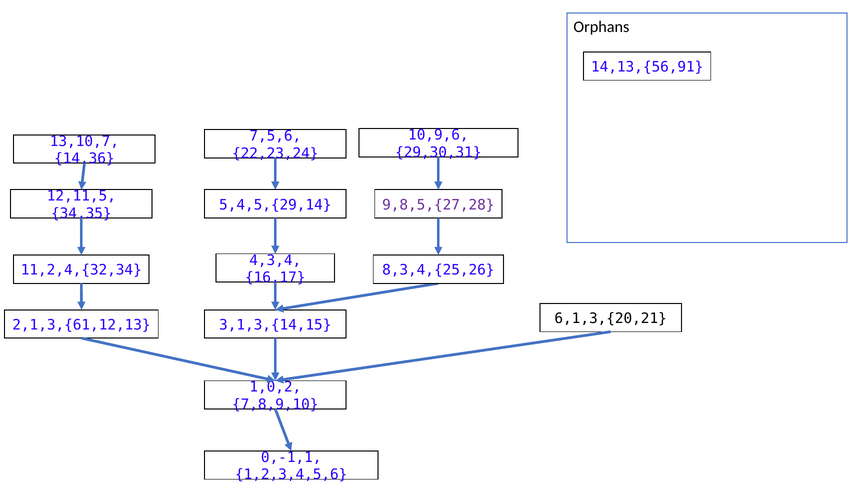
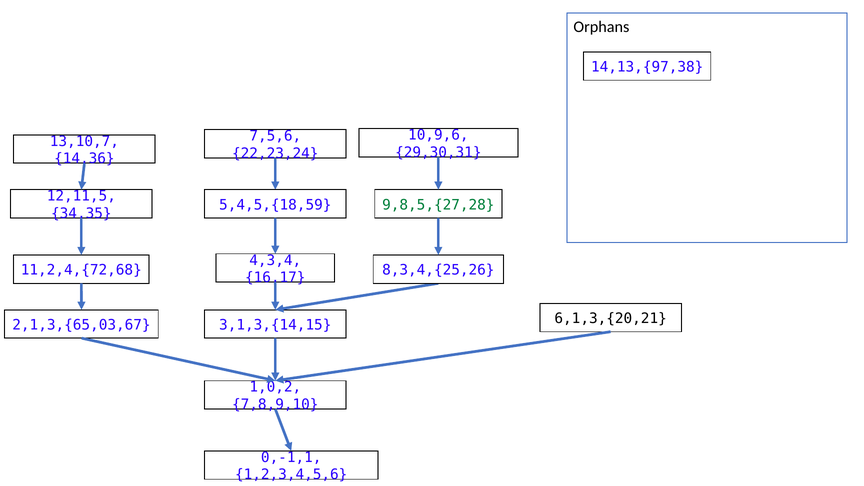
14,13,{56,91: 14,13,{56,91 -> 14,13,{97,38
5,4,5,{29,14: 5,4,5,{29,14 -> 5,4,5,{18,59
9,8,5,{27,28 colour: purple -> green
11,2,4,{32,34: 11,2,4,{32,34 -> 11,2,4,{72,68
2,1,3,{61,12,13: 2,1,3,{61,12,13 -> 2,1,3,{65,03,67
